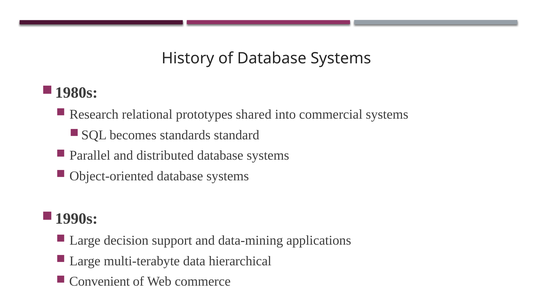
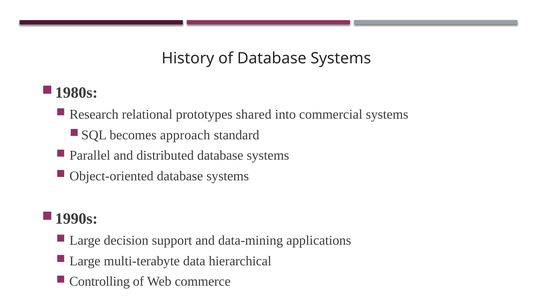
standards: standards -> approach
Convenient: Convenient -> Controlling
